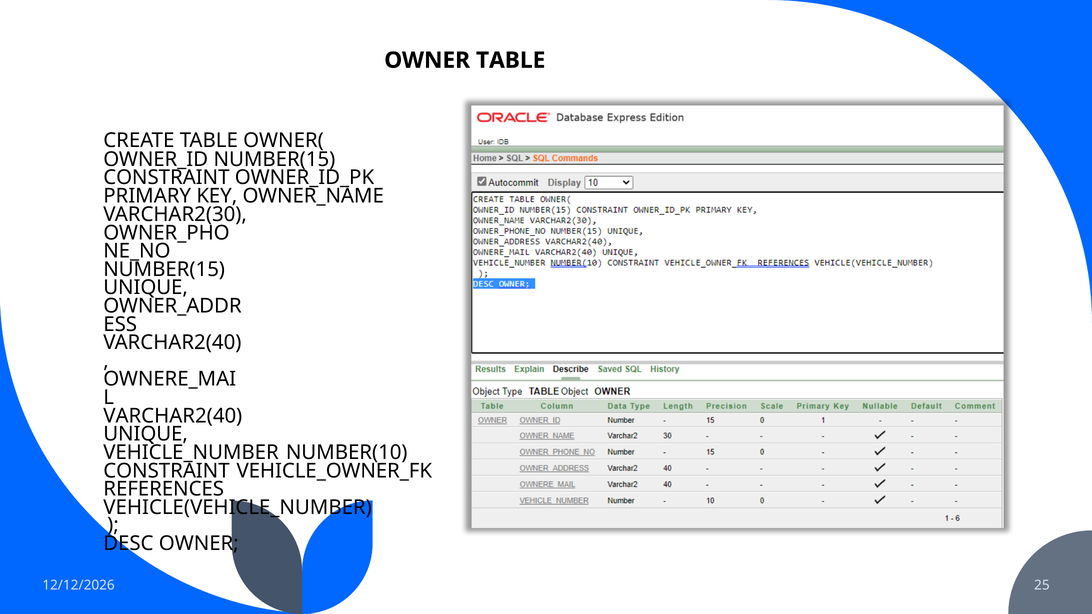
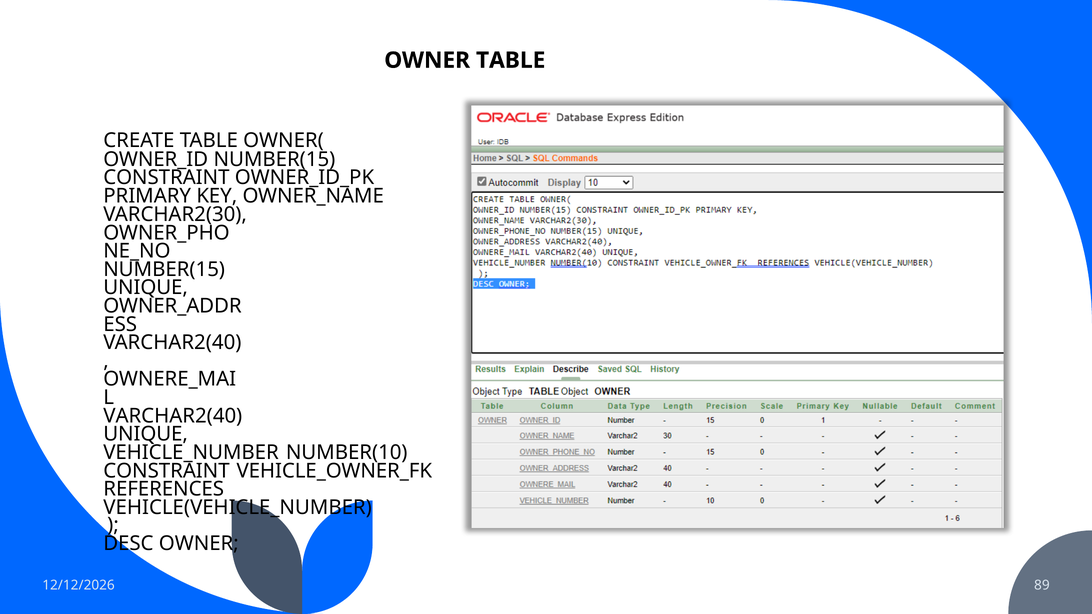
25: 25 -> 89
